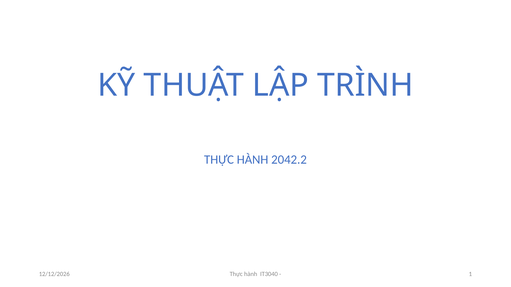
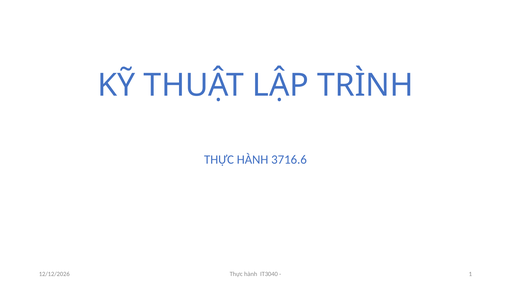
2042.2: 2042.2 -> 3716.6
